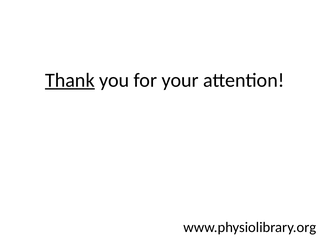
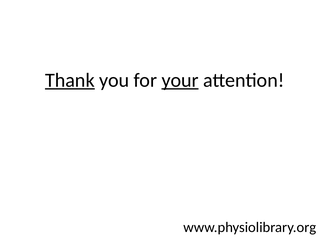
your underline: none -> present
